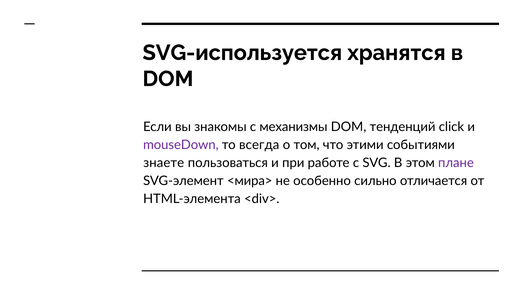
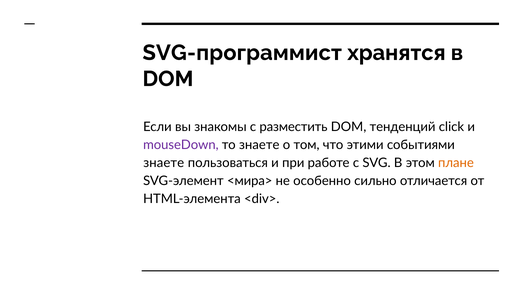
SVG-используется: SVG-используется -> SVG-программист
механизмы: механизмы -> разместить
то всегда: всегда -> знаете
плане colour: purple -> orange
